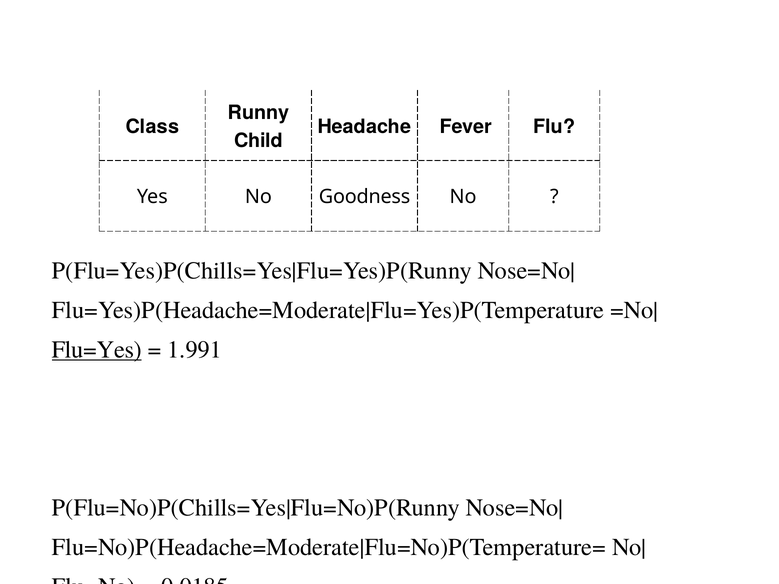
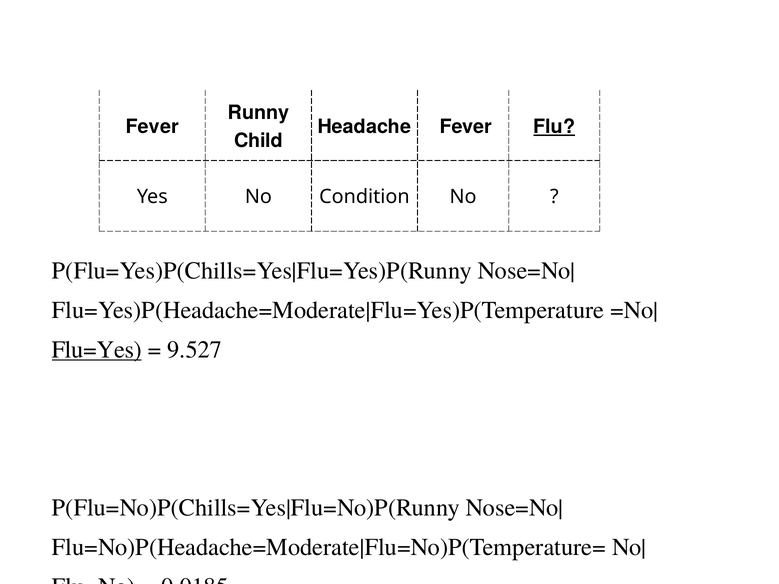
Class at (152, 127): Class -> Fever
Flu underline: none -> present
Goodness: Goodness -> Condition
1.991: 1.991 -> 9.527
